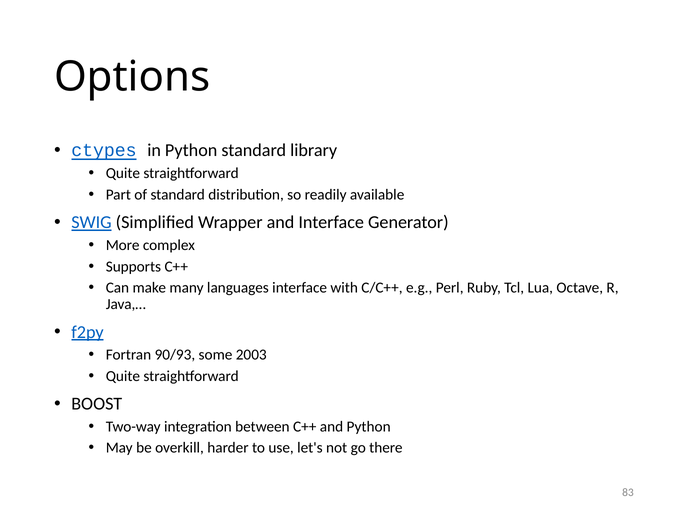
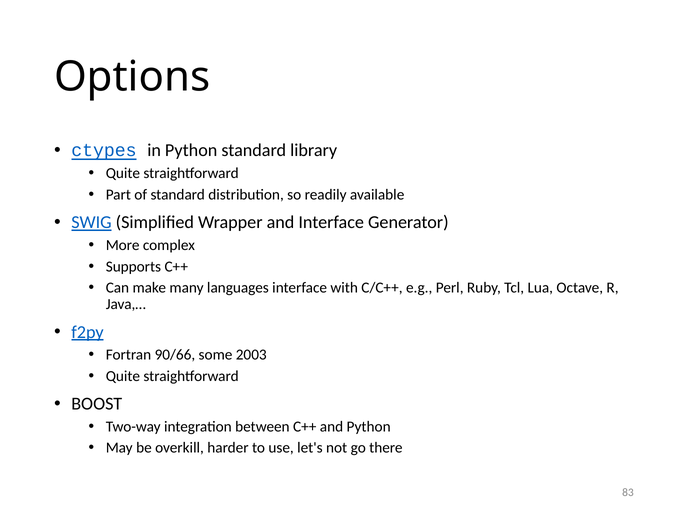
90/93: 90/93 -> 90/66
